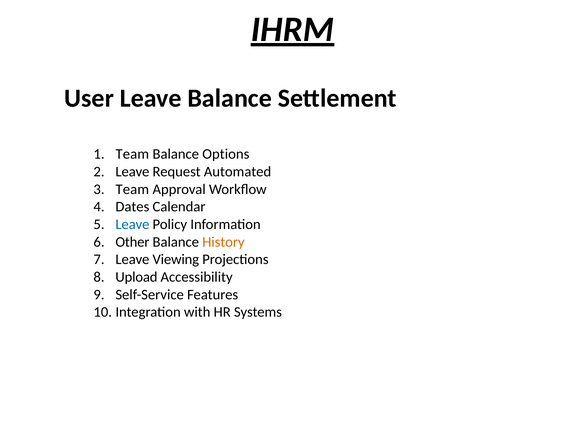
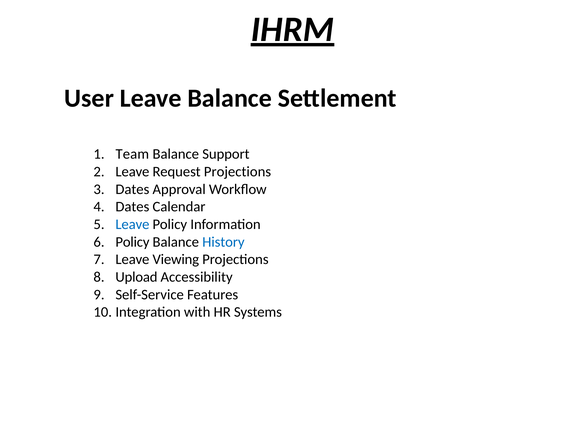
Options: Options -> Support
Request Automated: Automated -> Projections
Team at (132, 189): Team -> Dates
Other at (132, 242): Other -> Policy
History colour: orange -> blue
